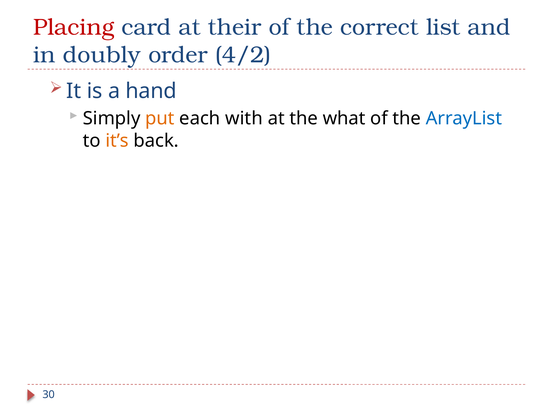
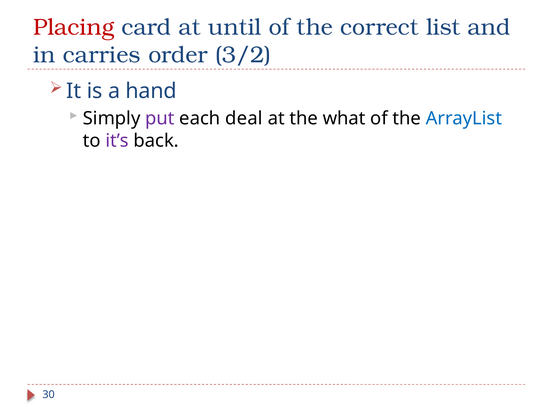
their: their -> until
doubly: doubly -> carries
4/2: 4/2 -> 3/2
put colour: orange -> purple
with: with -> deal
it’s colour: orange -> purple
